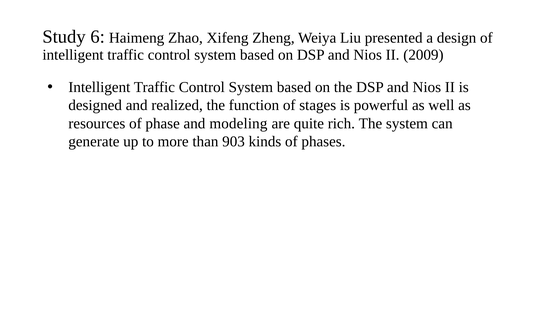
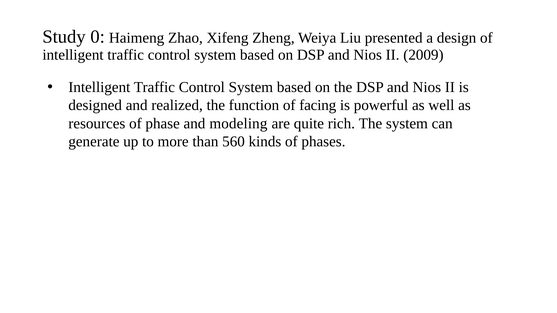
6: 6 -> 0
stages: stages -> facing
903: 903 -> 560
